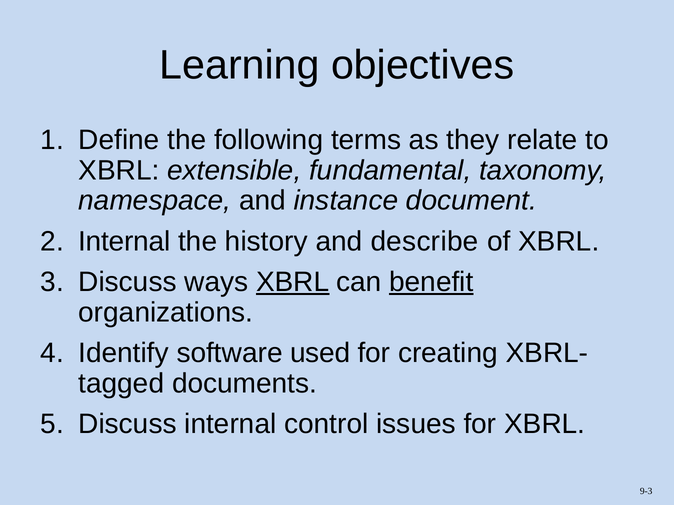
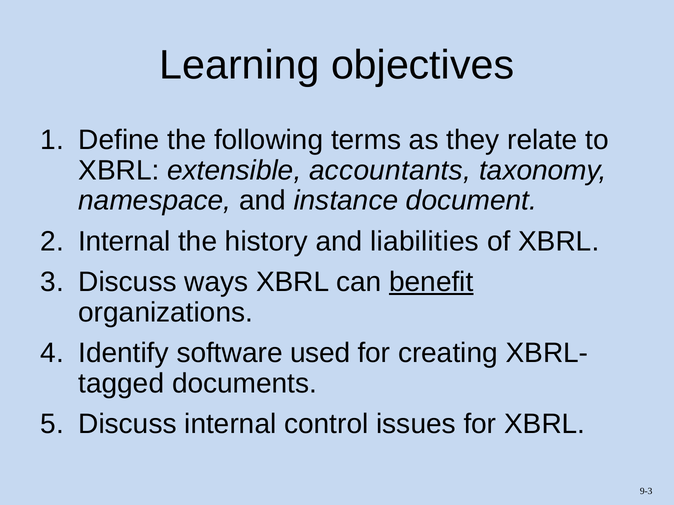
fundamental: fundamental -> accountants
describe: describe -> liabilities
XBRL at (293, 282) underline: present -> none
